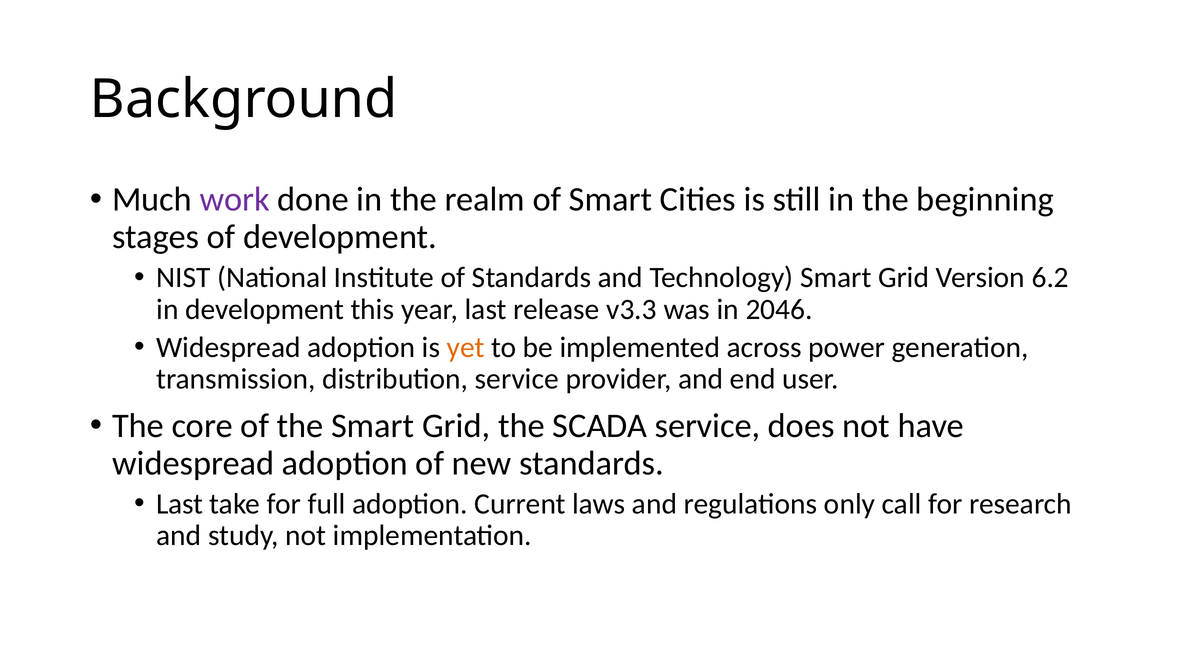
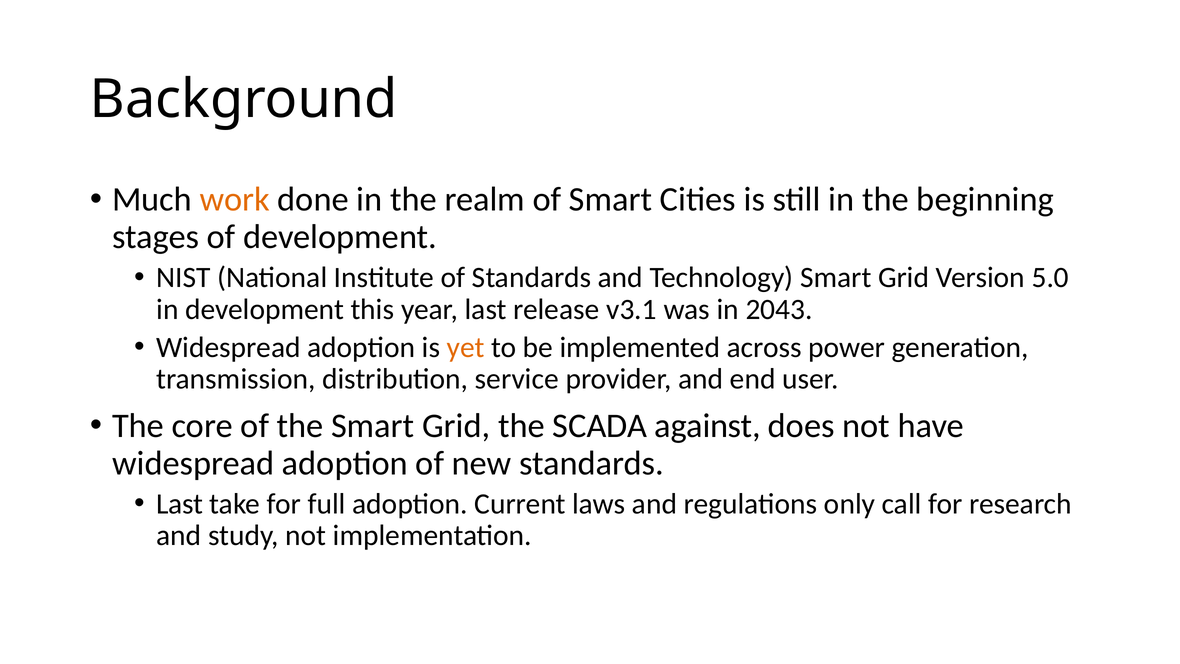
work colour: purple -> orange
6.2: 6.2 -> 5.0
v3.3: v3.3 -> v3.1
2046: 2046 -> 2043
SCADA service: service -> against
